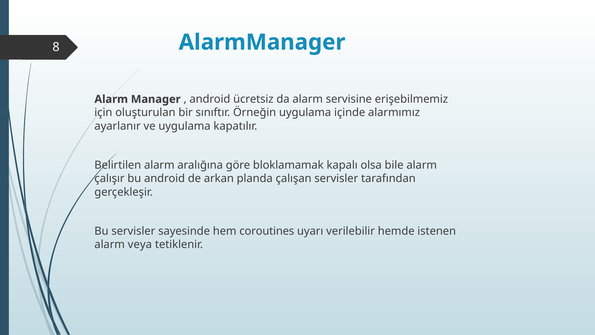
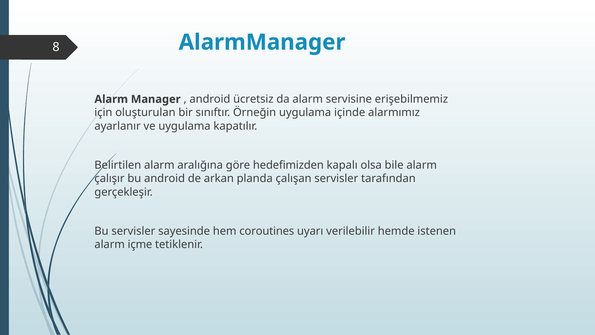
bloklamamak: bloklamamak -> hedefimizden
veya: veya -> içme
